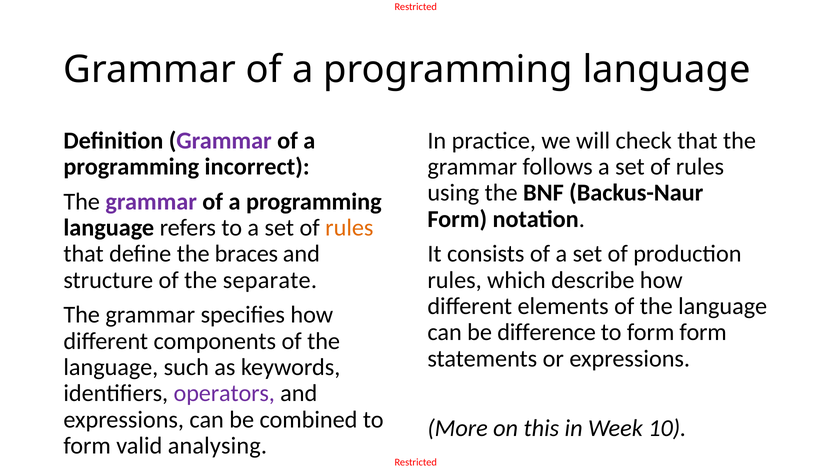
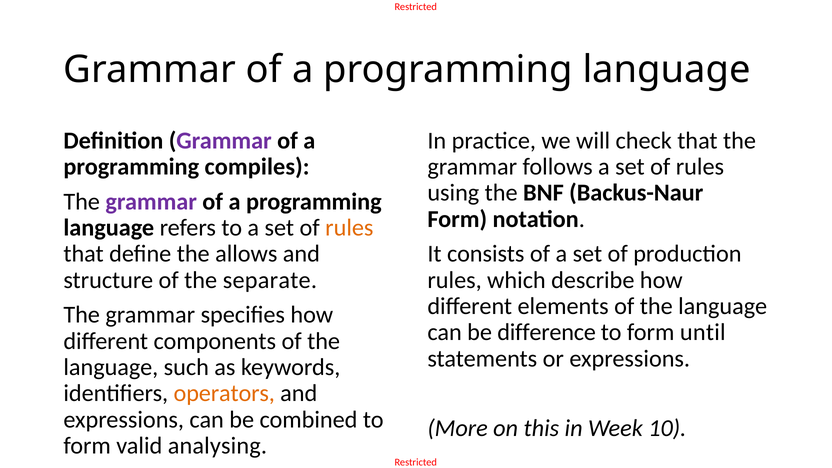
incorrect: incorrect -> compiles
braces: braces -> allows
form form: form -> until
operators colour: purple -> orange
